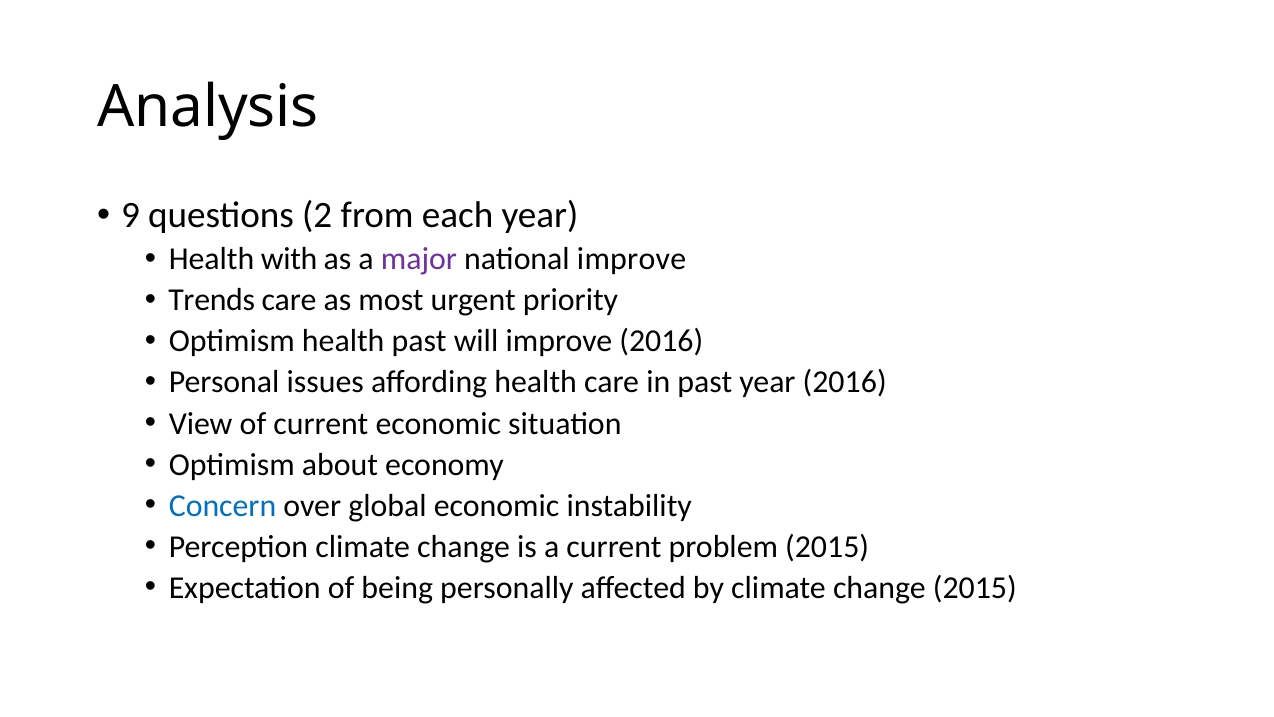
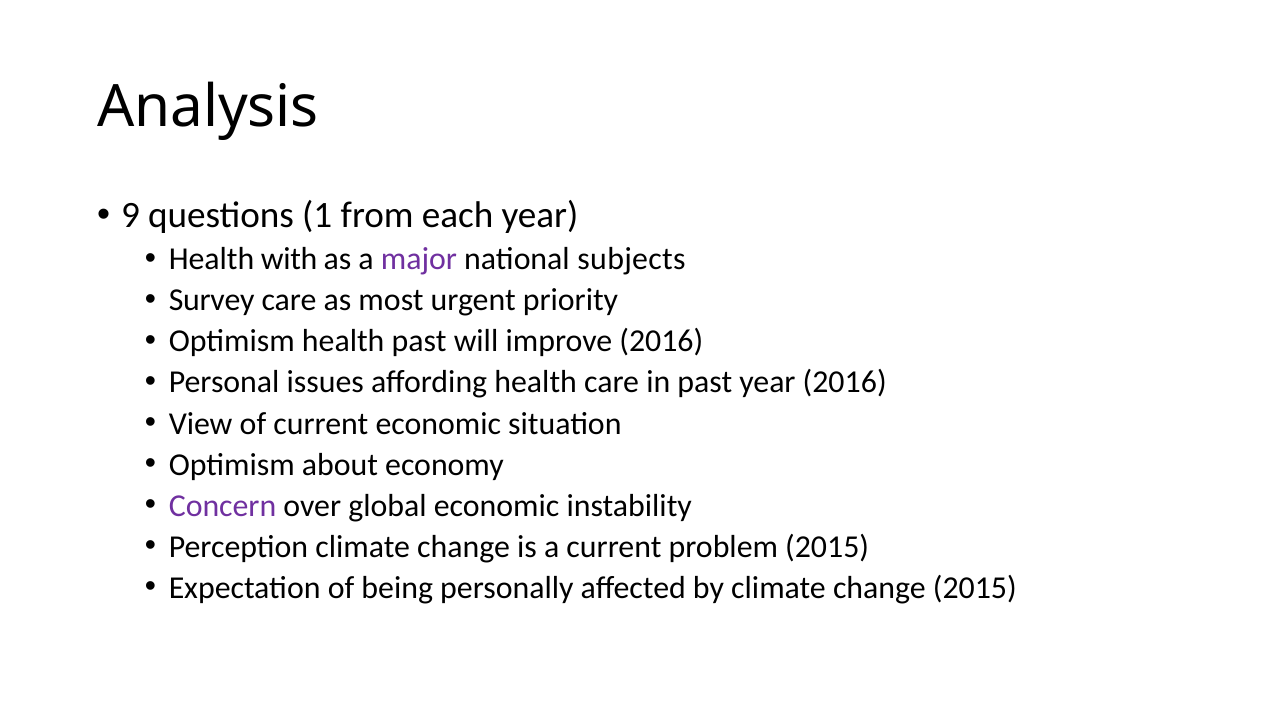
2: 2 -> 1
national improve: improve -> subjects
Trends: Trends -> Survey
Concern colour: blue -> purple
